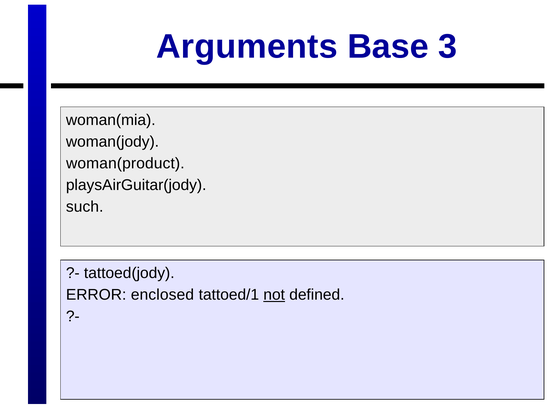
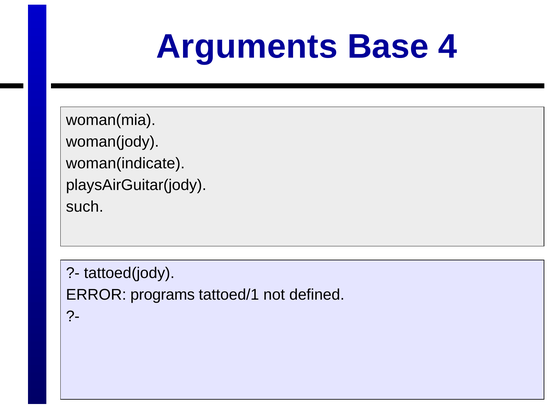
3: 3 -> 4
woman(product: woman(product -> woman(indicate
enclosed: enclosed -> programs
not underline: present -> none
